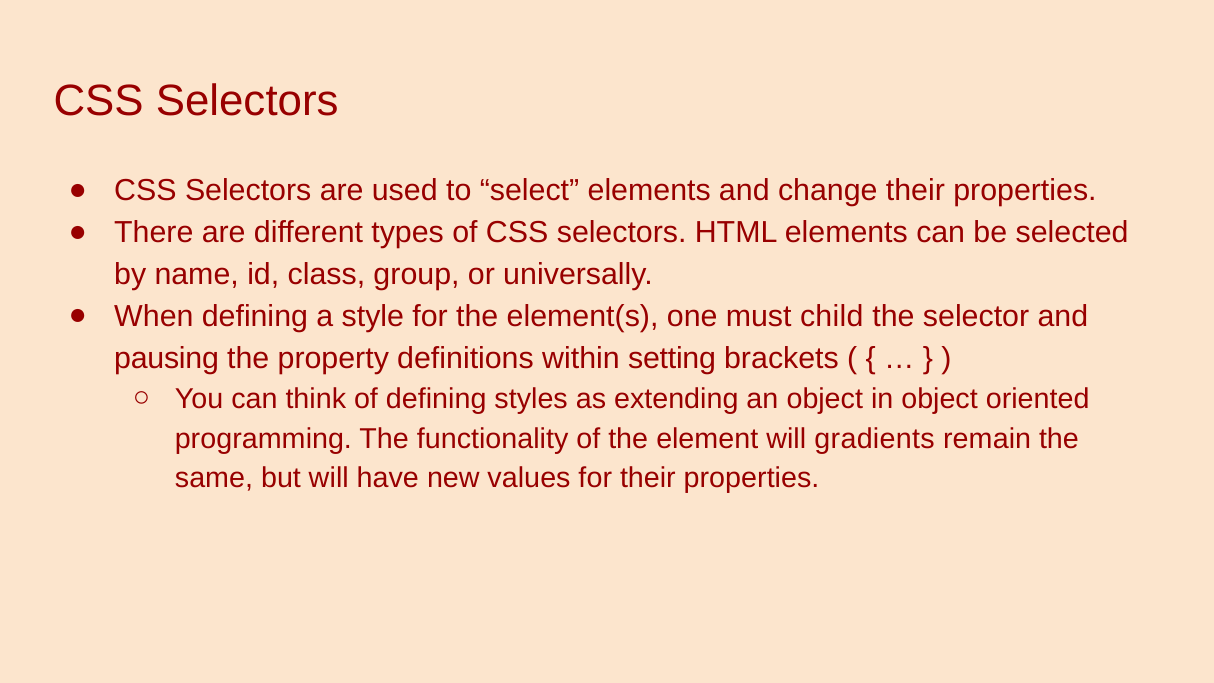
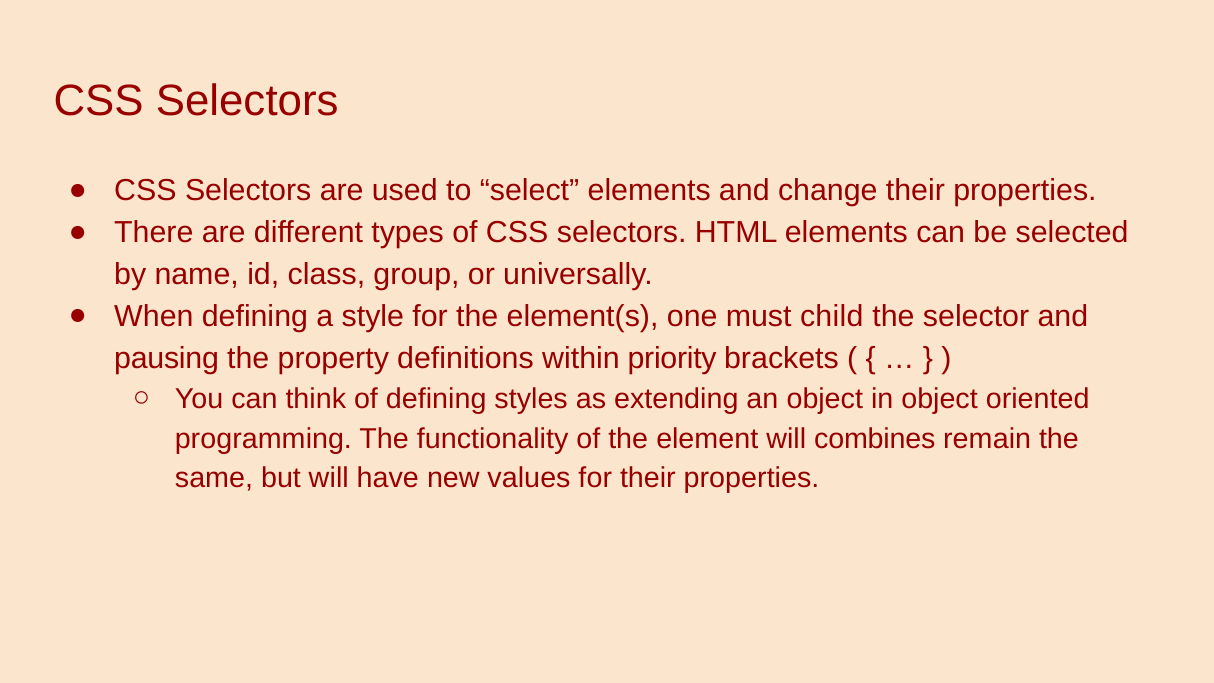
setting: setting -> priority
gradients: gradients -> combines
